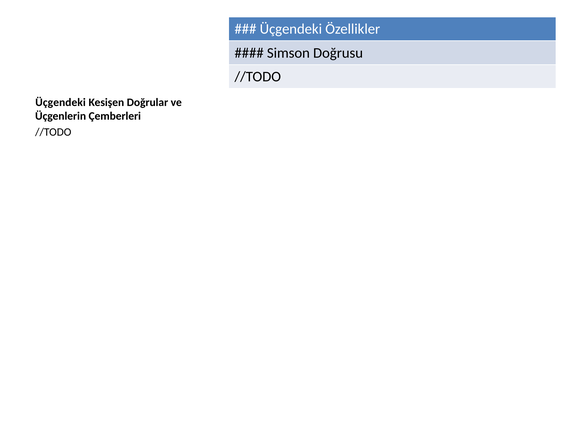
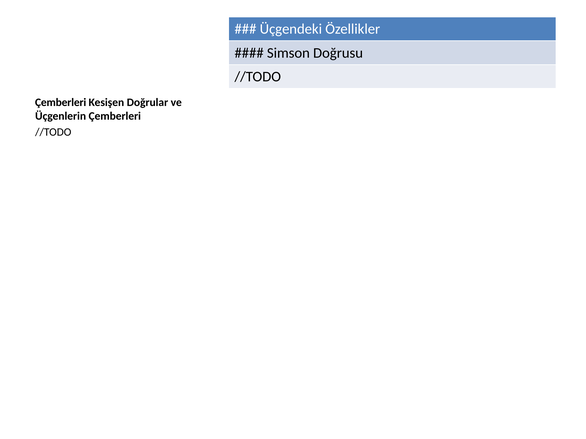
Üçgendeki at (61, 103): Üçgendeki -> Çemberleri
